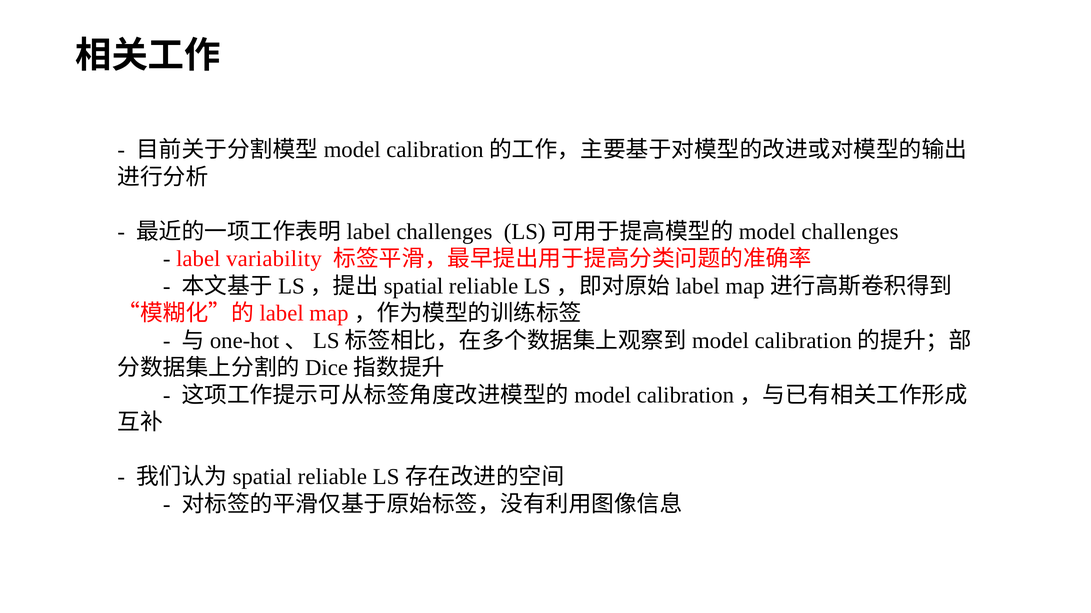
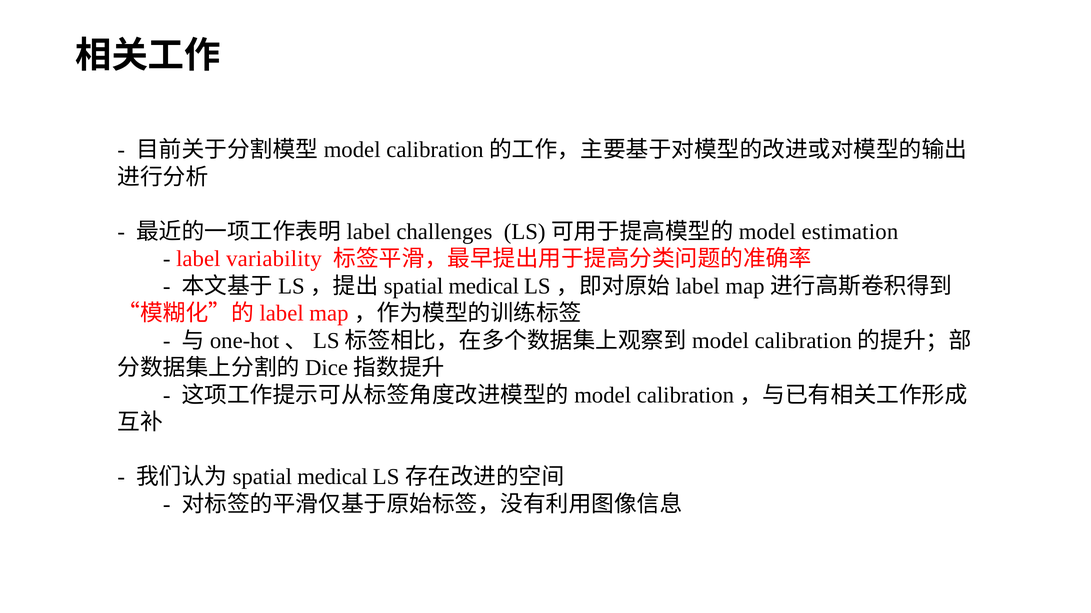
challenges at (850, 232): challenges -> estimation
reliable at (484, 286): reliable -> medical
reliable at (332, 477): reliable -> medical
